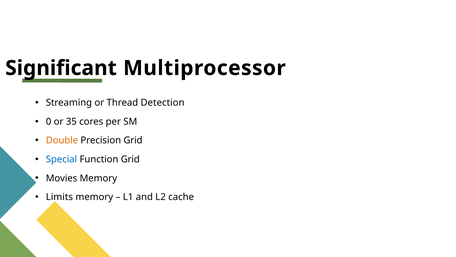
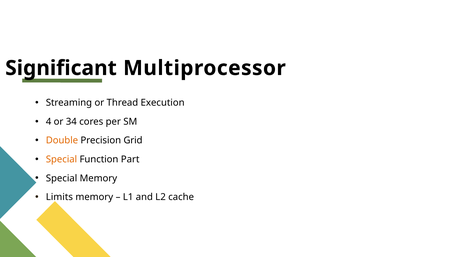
Detection: Detection -> Execution
0: 0 -> 4
35: 35 -> 34
Special at (61, 159) colour: blue -> orange
Function Grid: Grid -> Part
Movies at (62, 178): Movies -> Special
